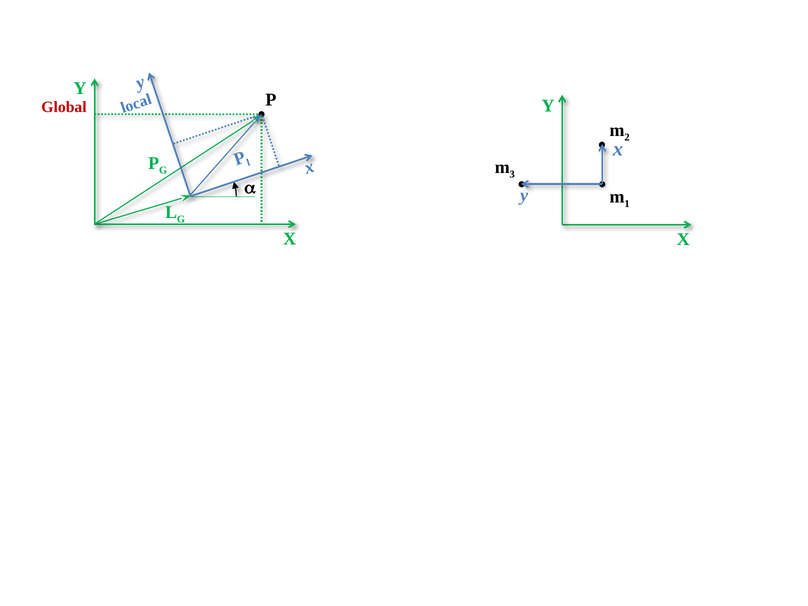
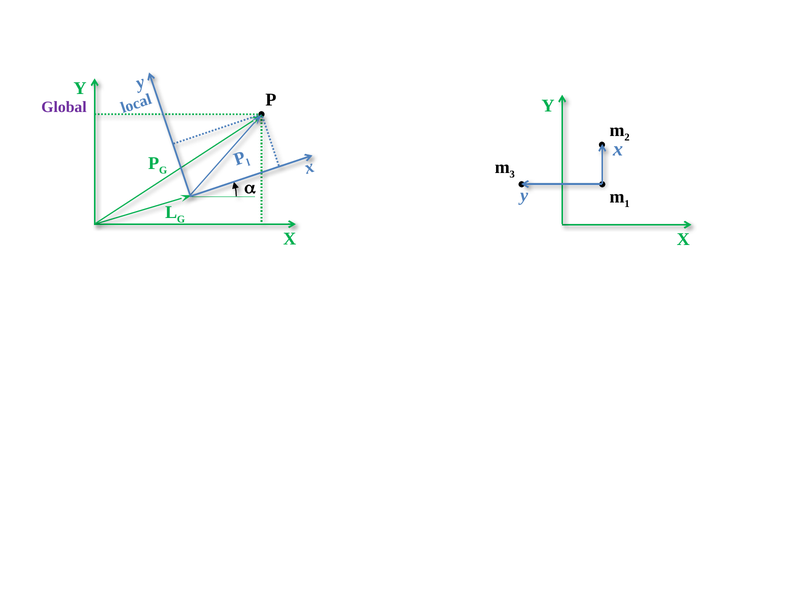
Global colour: red -> purple
